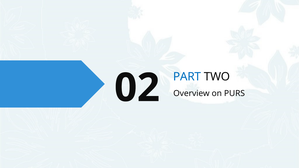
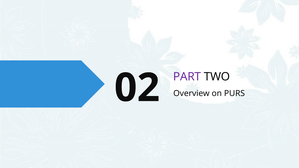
PART colour: blue -> purple
